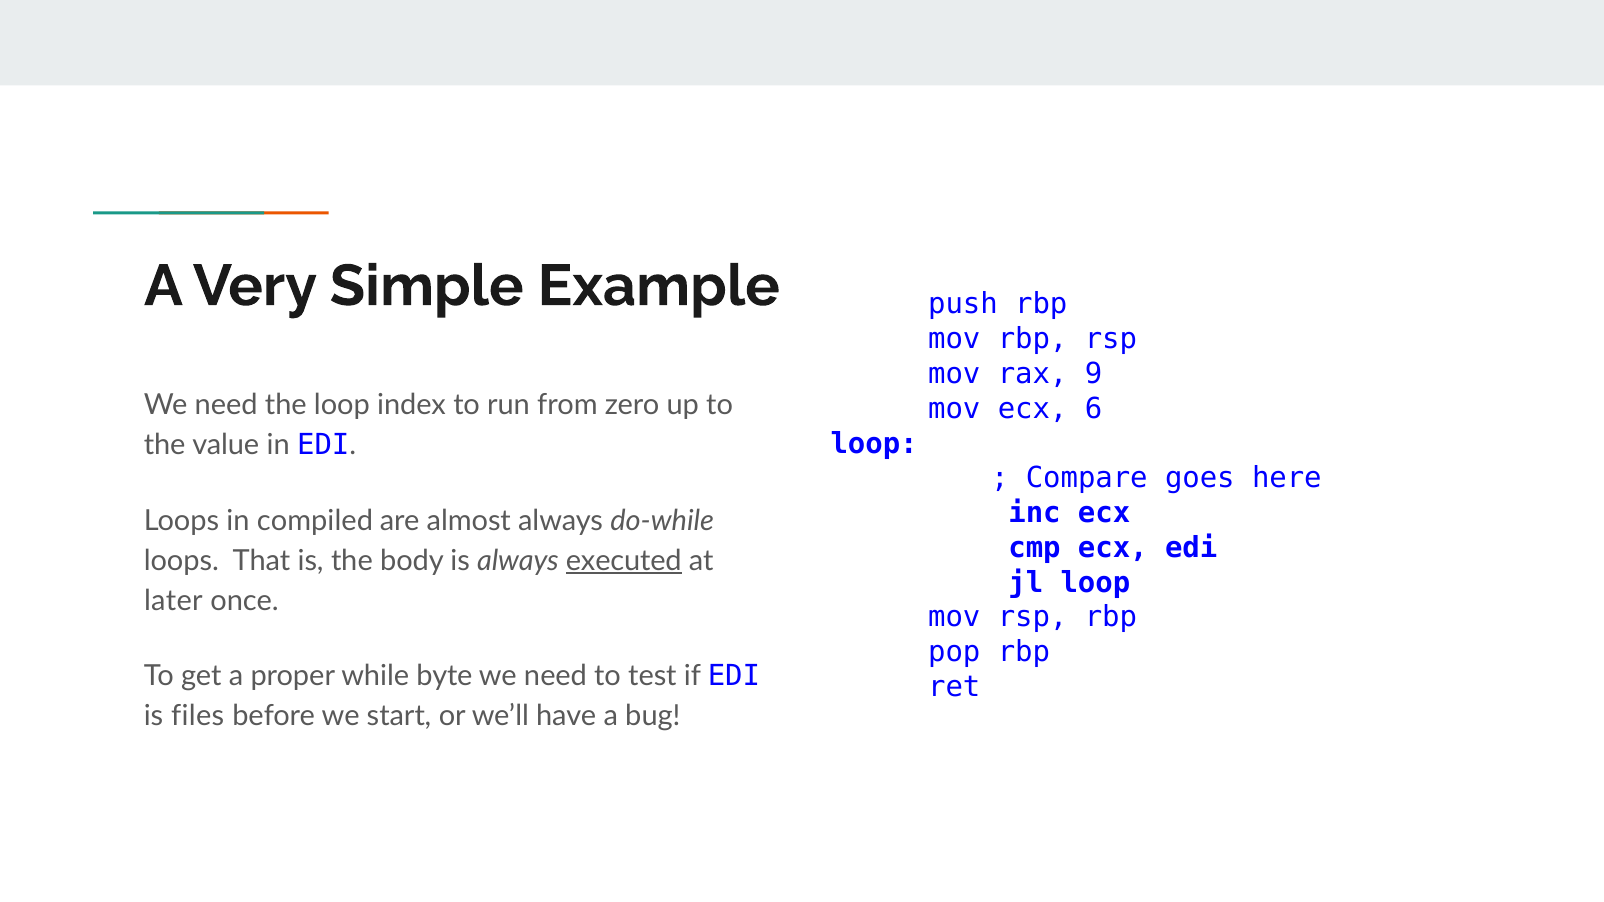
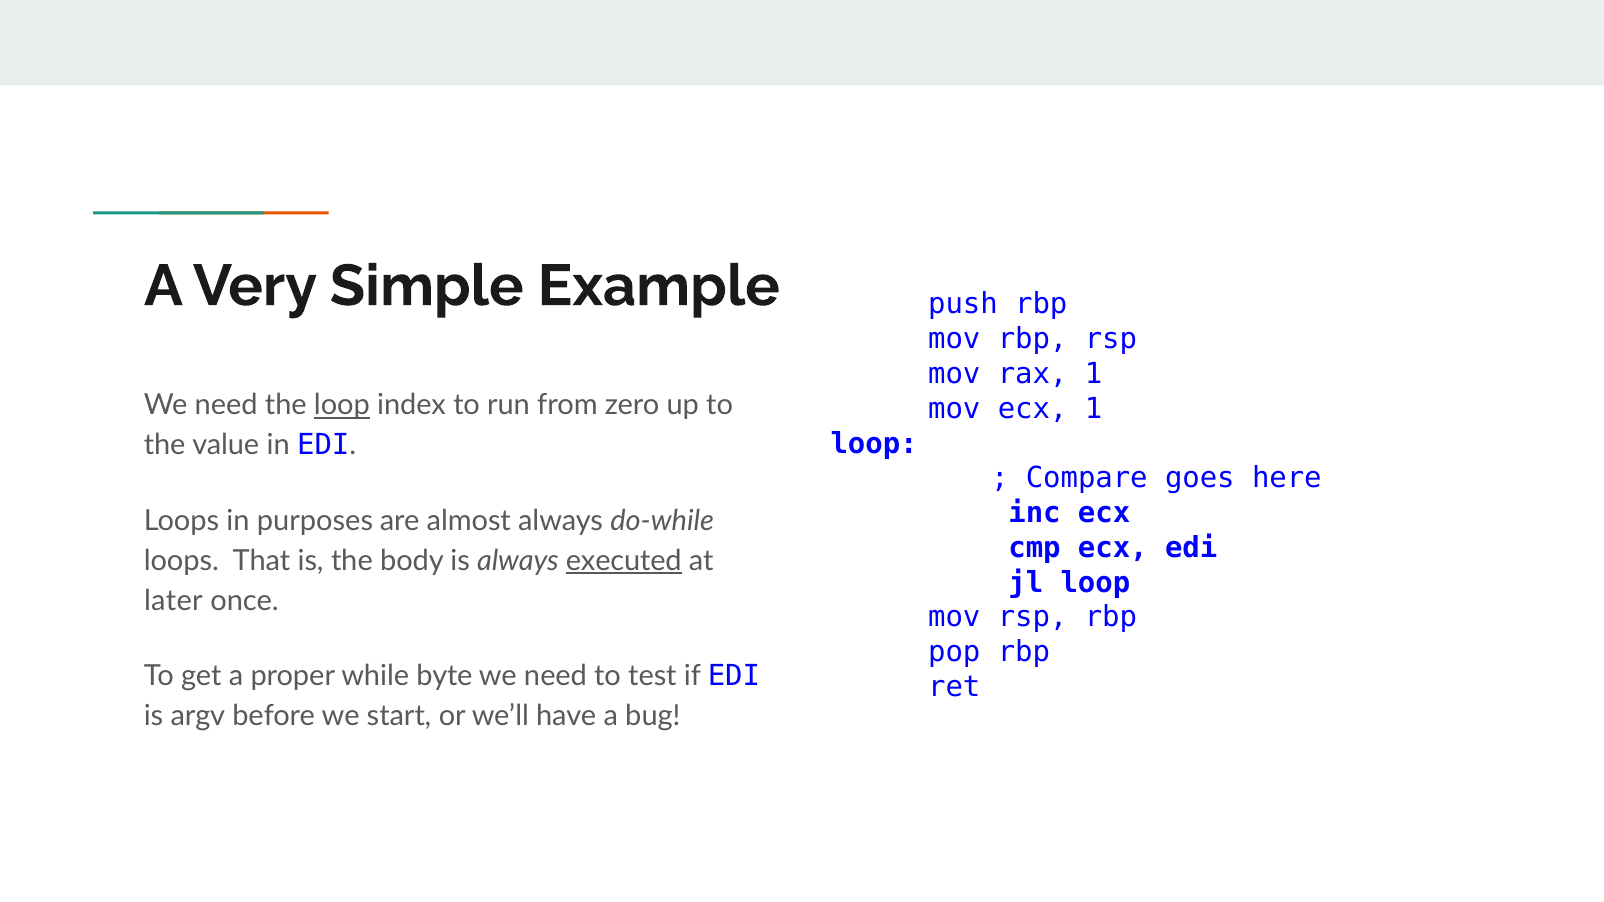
rax 9: 9 -> 1
loop at (342, 405) underline: none -> present
ecx 6: 6 -> 1
compiled: compiled -> purposes
files: files -> argv
